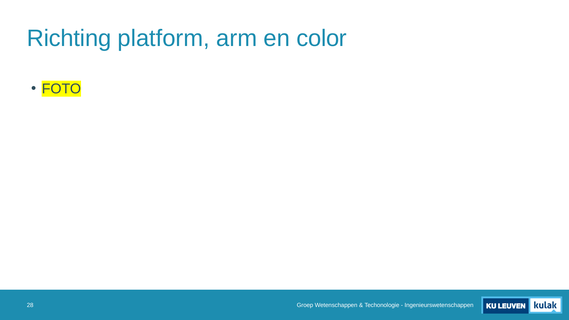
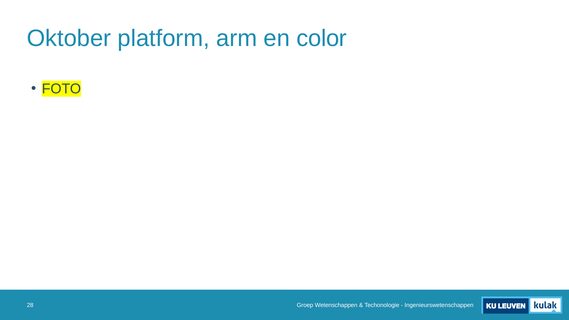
Richting: Richting -> Oktober
